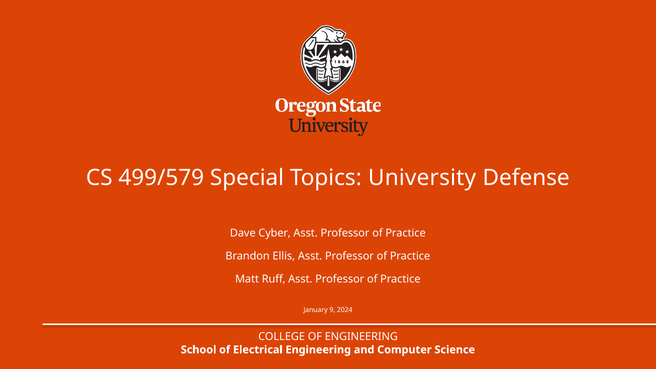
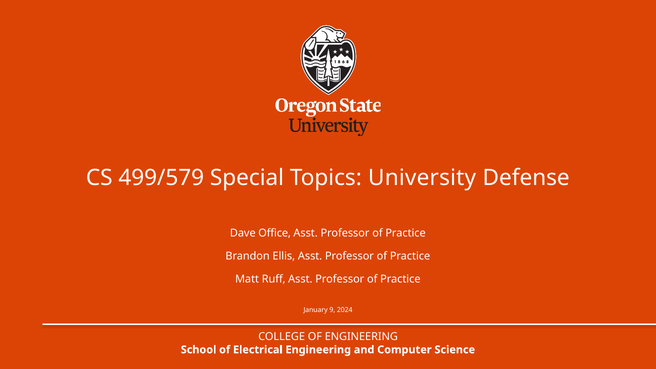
Cyber: Cyber -> Office
